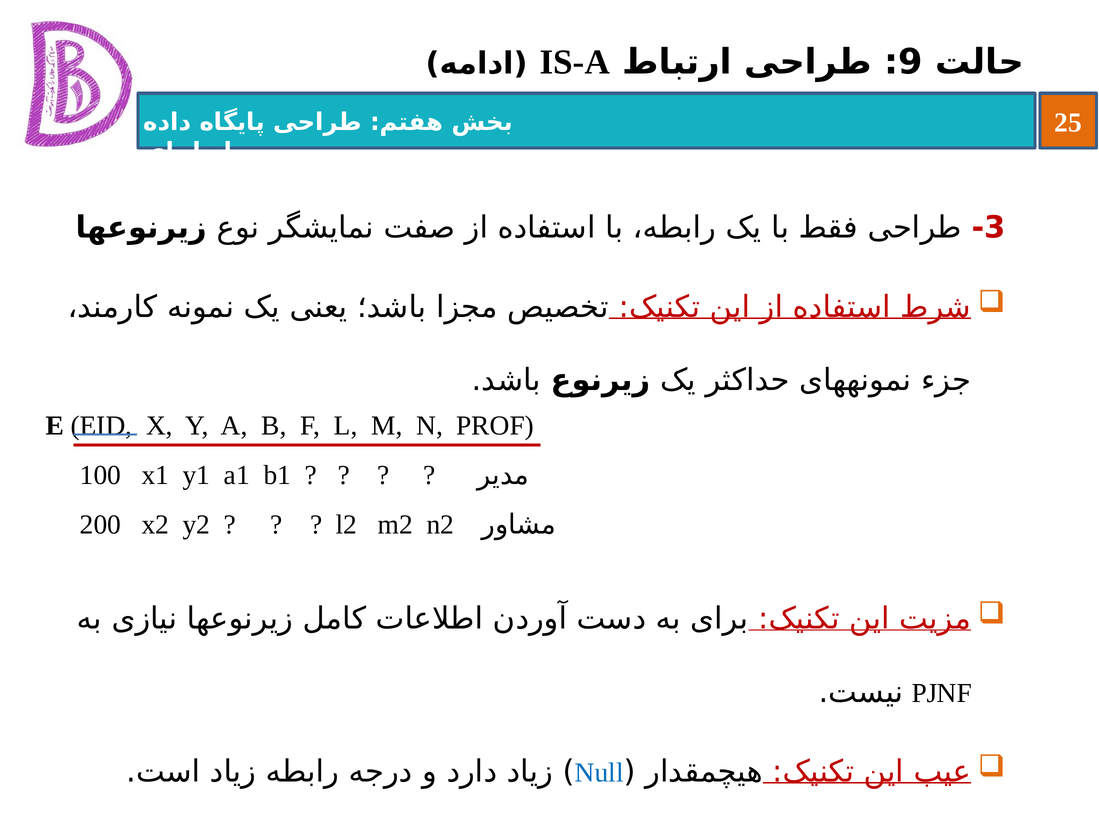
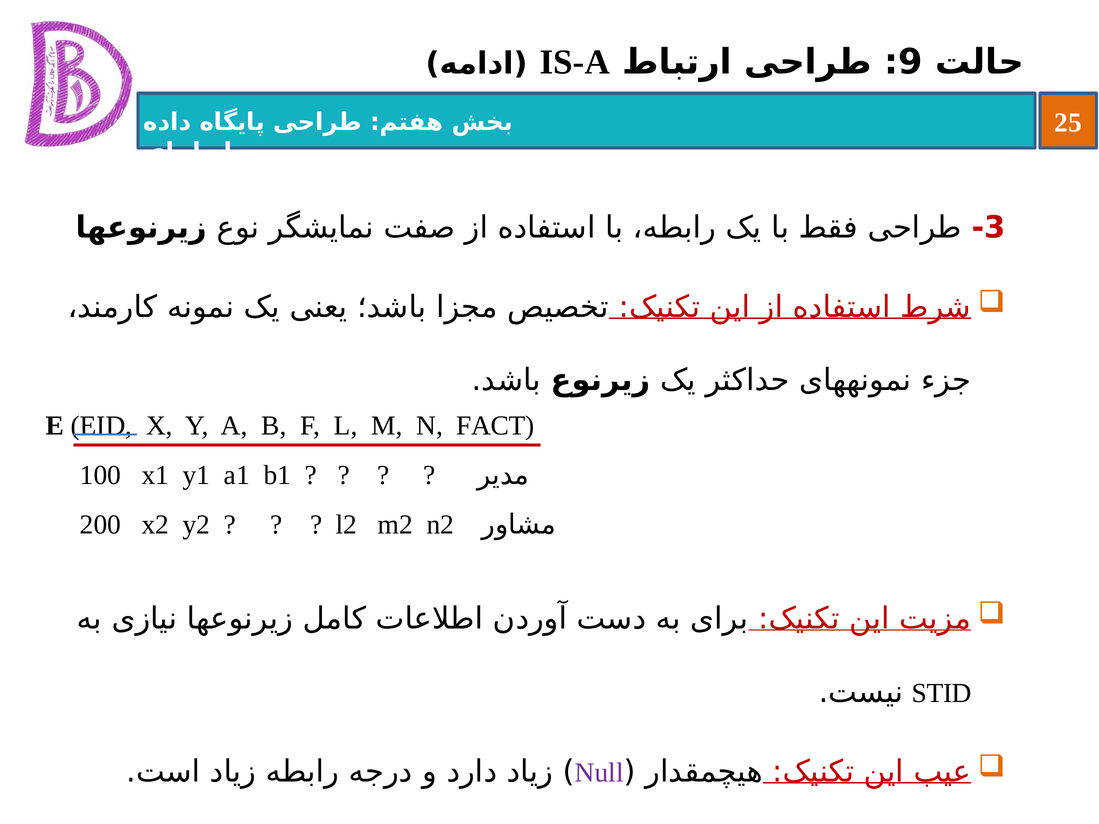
PROF: PROF -> FACT
PJNF: PJNF -> STID
Null colour: blue -> purple
